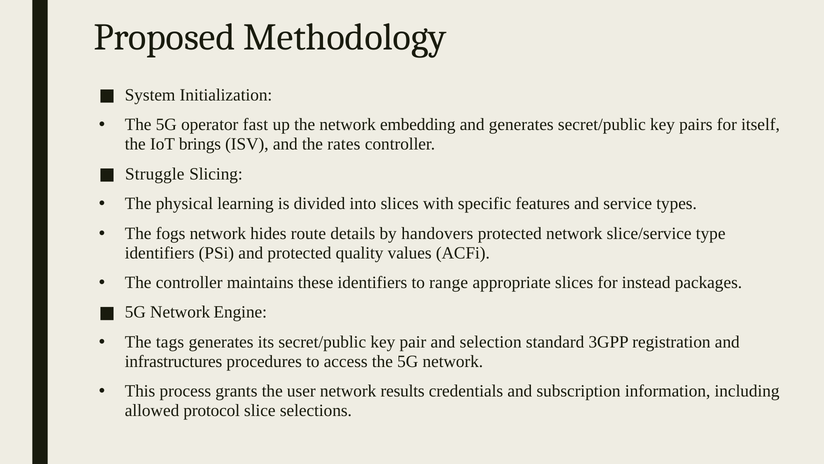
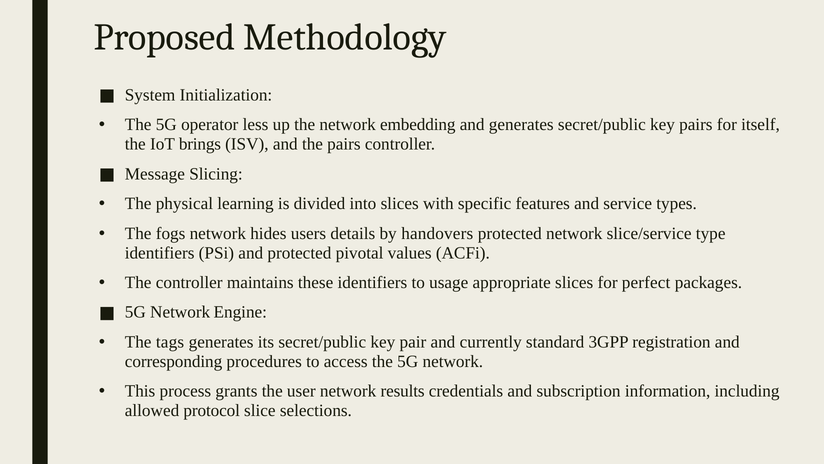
fast: fast -> less
the rates: rates -> pairs
Struggle: Struggle -> Message
route: route -> users
quality: quality -> pivotal
range: range -> usage
instead: instead -> perfect
selection: selection -> currently
infrastructures: infrastructures -> corresponding
